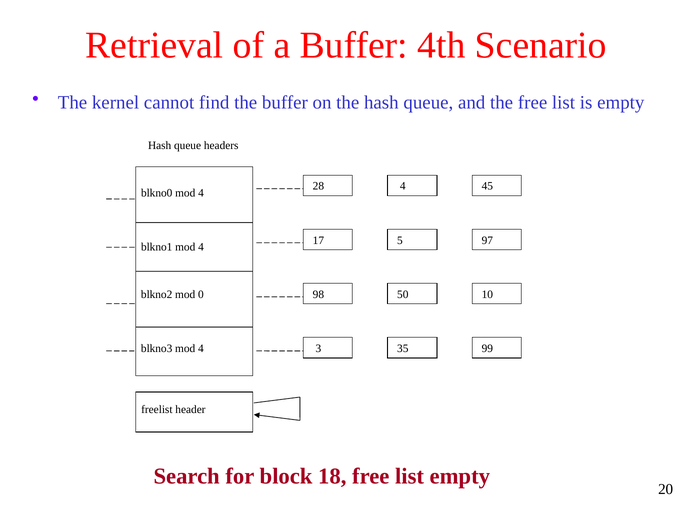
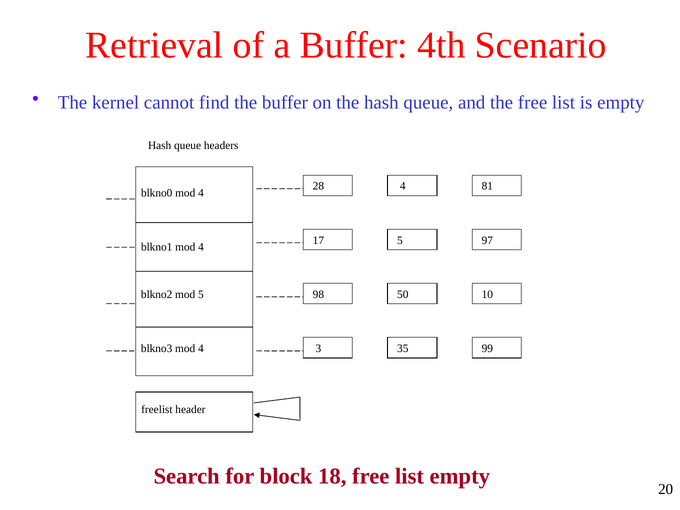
45: 45 -> 81
mod 0: 0 -> 5
